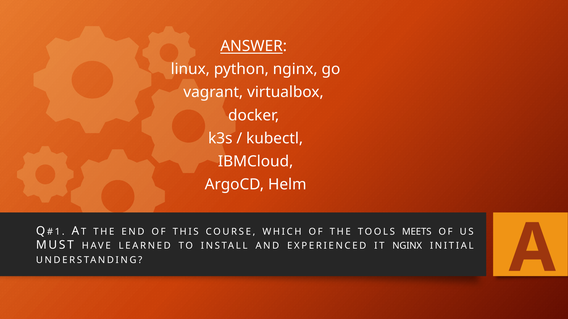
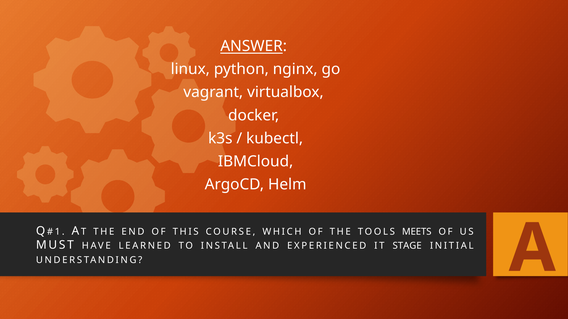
IT NGINX: NGINX -> STAGE
